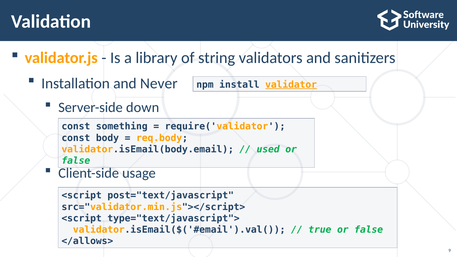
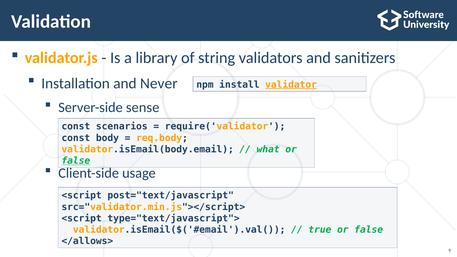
down: down -> sense
something: something -> scenarios
used: used -> what
false at (76, 161) underline: none -> present
